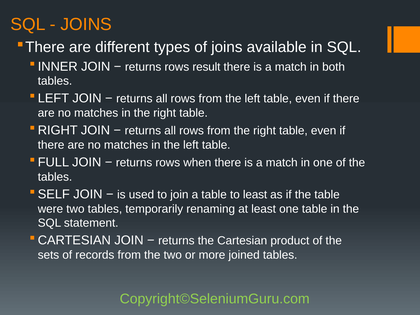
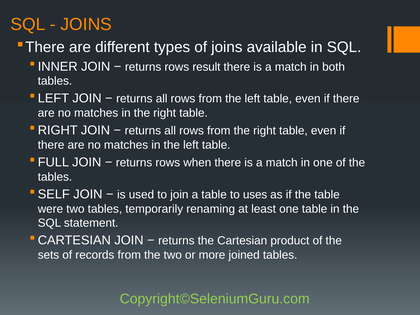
to least: least -> uses
